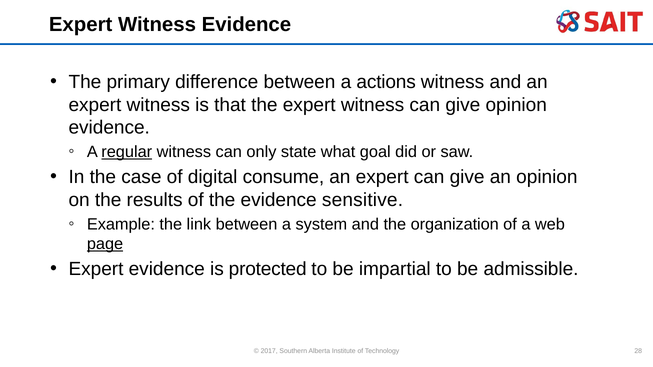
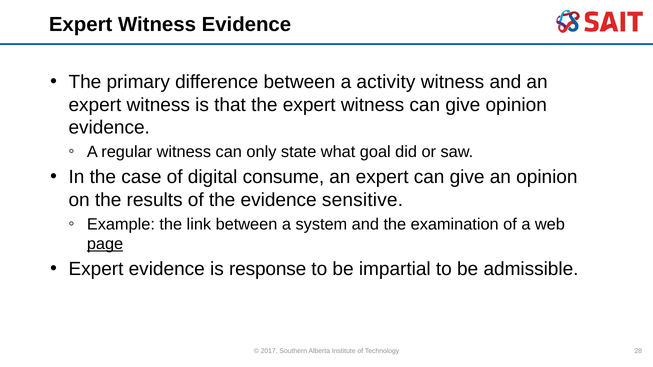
actions: actions -> activity
regular underline: present -> none
organization: organization -> examination
protected: protected -> response
